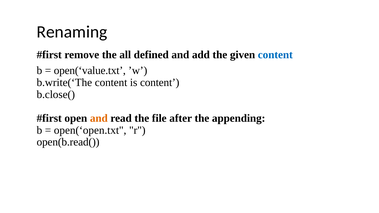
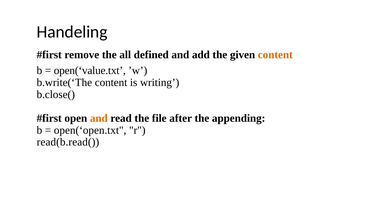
Renaming: Renaming -> Handeling
content at (275, 55) colour: blue -> orange
is content: content -> writing
open(b.read(: open(b.read( -> read(b.read(
